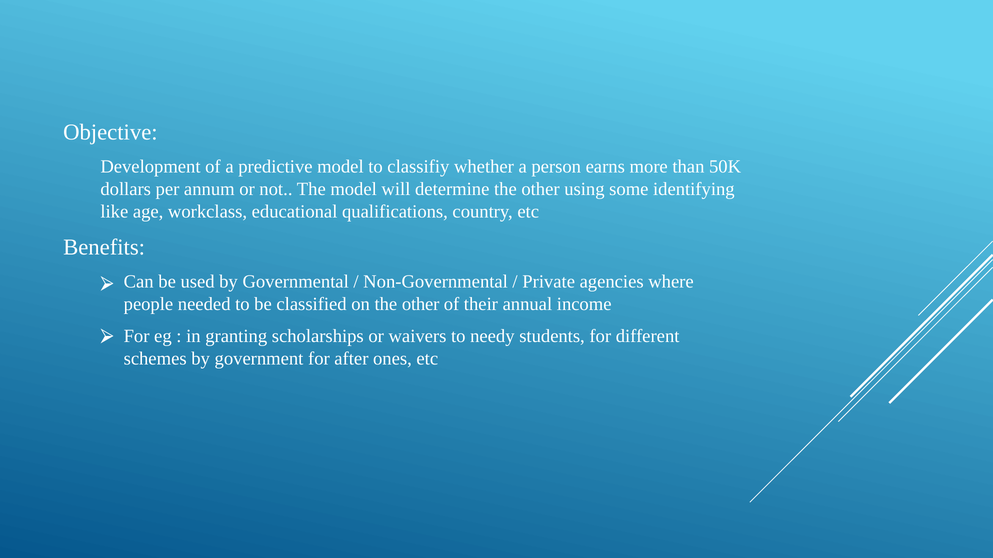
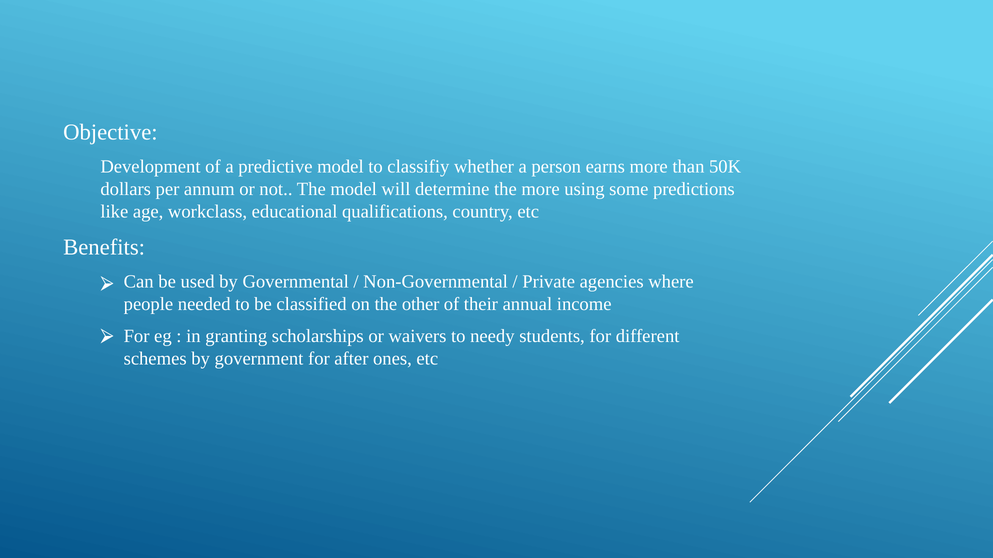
determine the other: other -> more
identifying: identifying -> predictions
